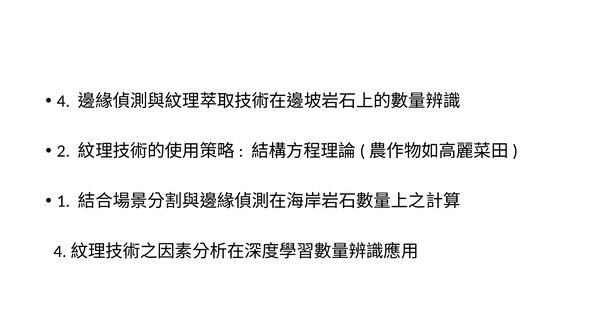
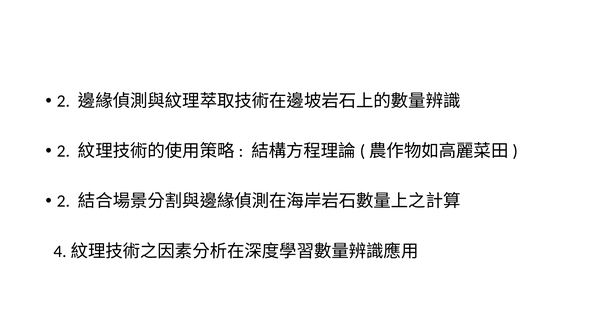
4 at (63, 101): 4 -> 2
1 at (63, 201): 1 -> 2
